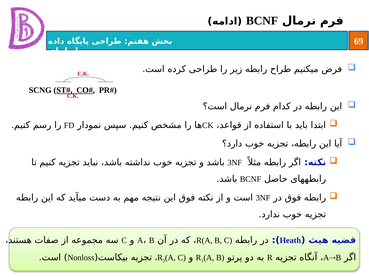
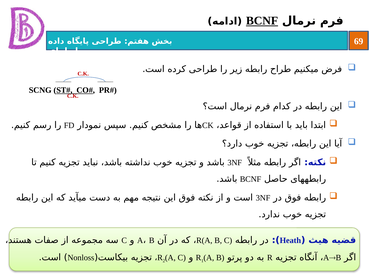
BCNF at (262, 21) underline: none -> present
